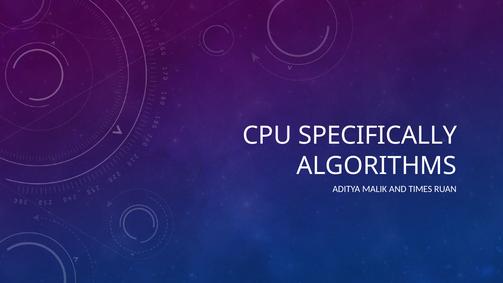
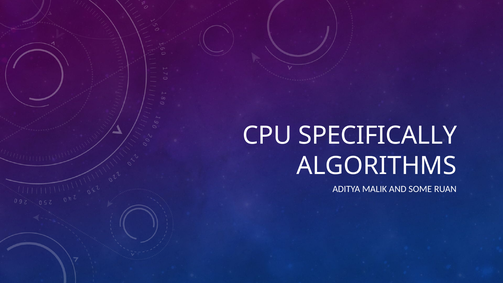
TIMES: TIMES -> SOME
